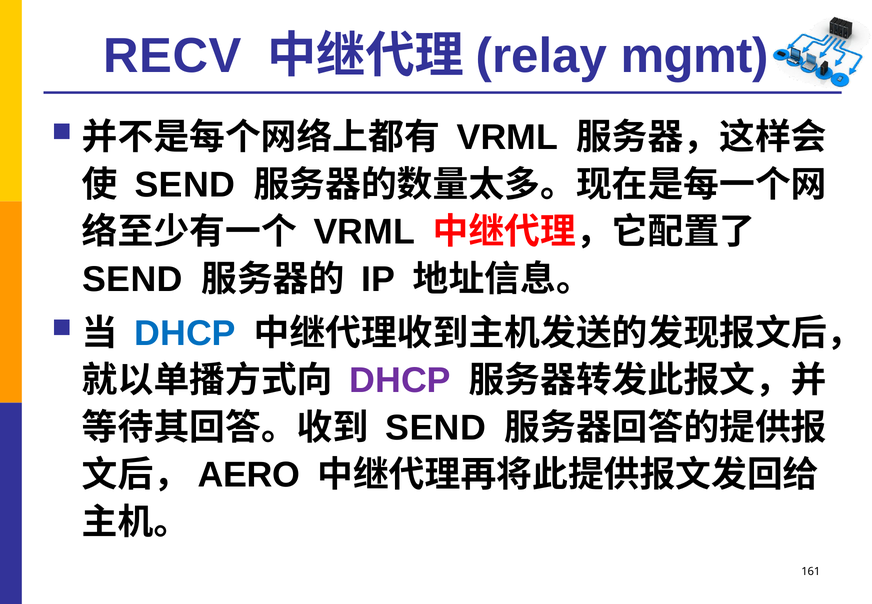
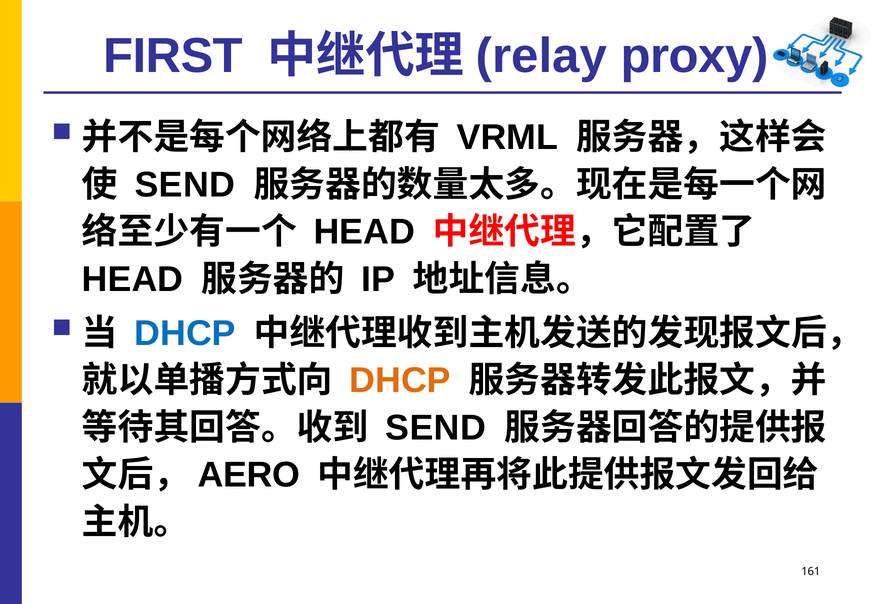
RECV: RECV -> FIRST
mgmt: mgmt -> proxy
VRML at (364, 232): VRML -> HEAD
SEND at (132, 279): SEND -> HEAD
DHCP at (400, 380) colour: purple -> orange
